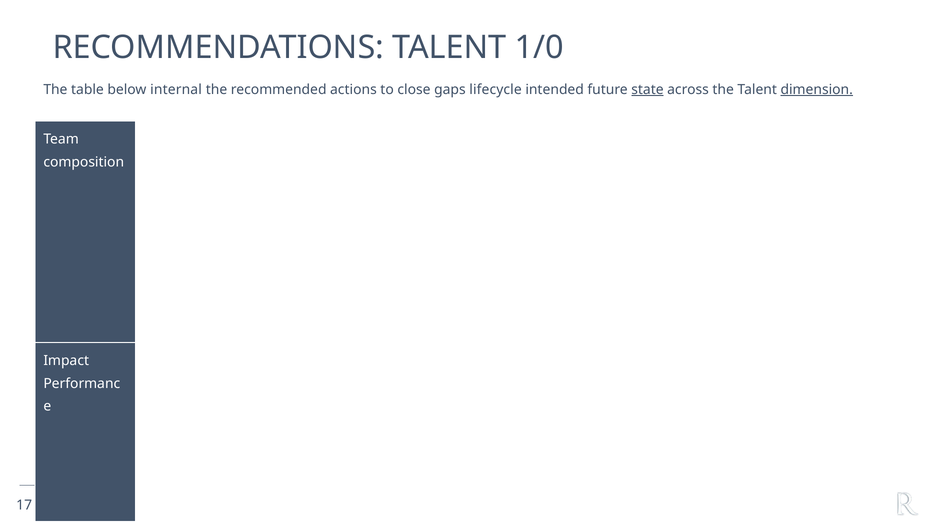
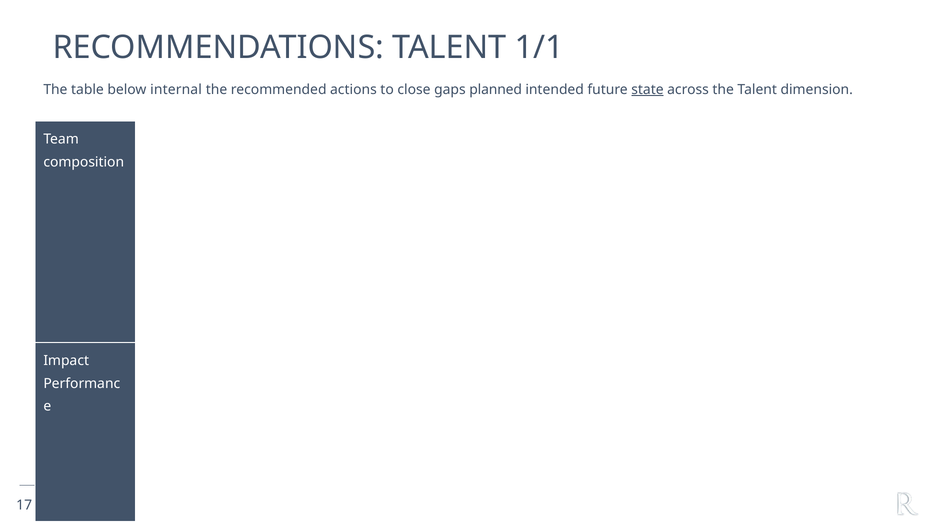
1/0: 1/0 -> 1/1
lifecycle: lifecycle -> planned
dimension underline: present -> none
